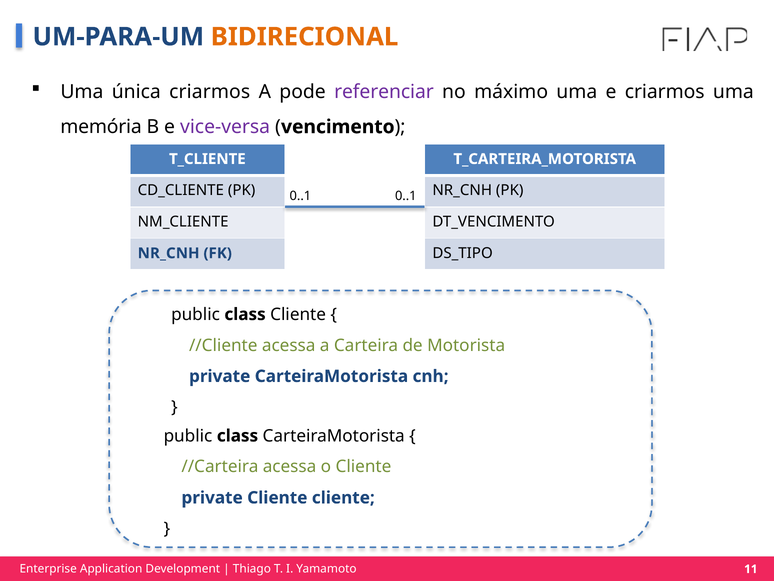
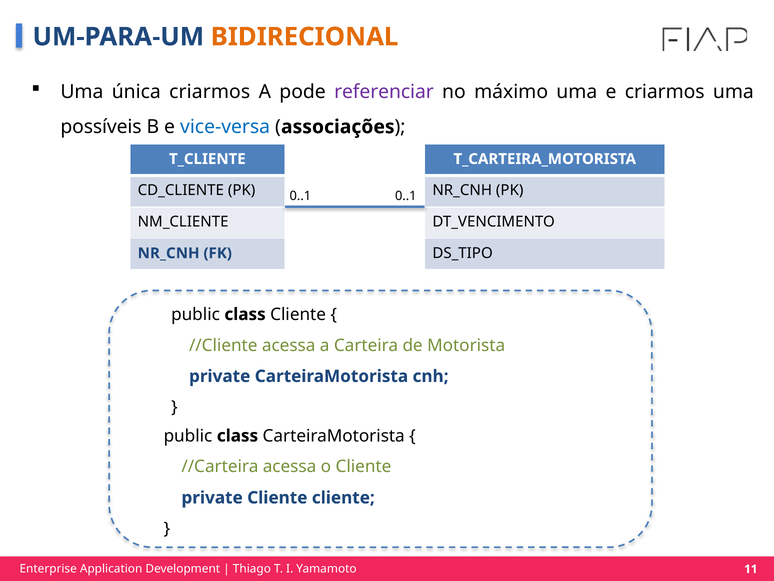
memória: memória -> possíveis
vice-versa colour: purple -> blue
vencimento: vencimento -> associações
